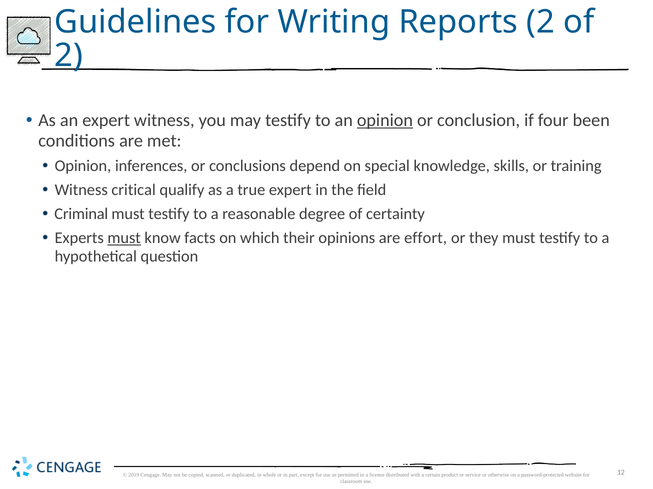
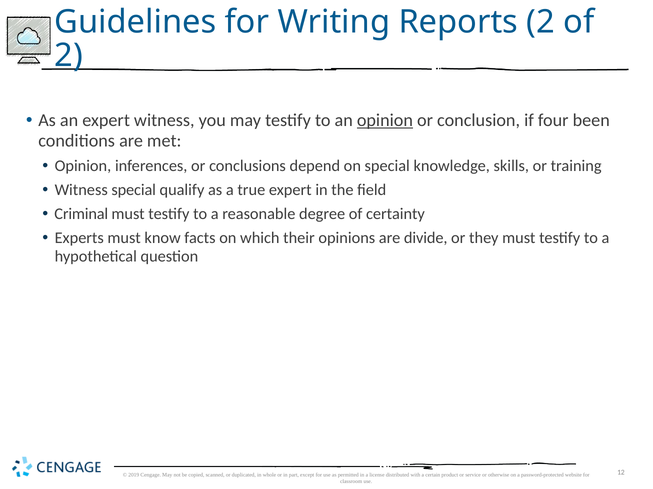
Witness critical: critical -> special
must at (124, 238) underline: present -> none
effort: effort -> divide
